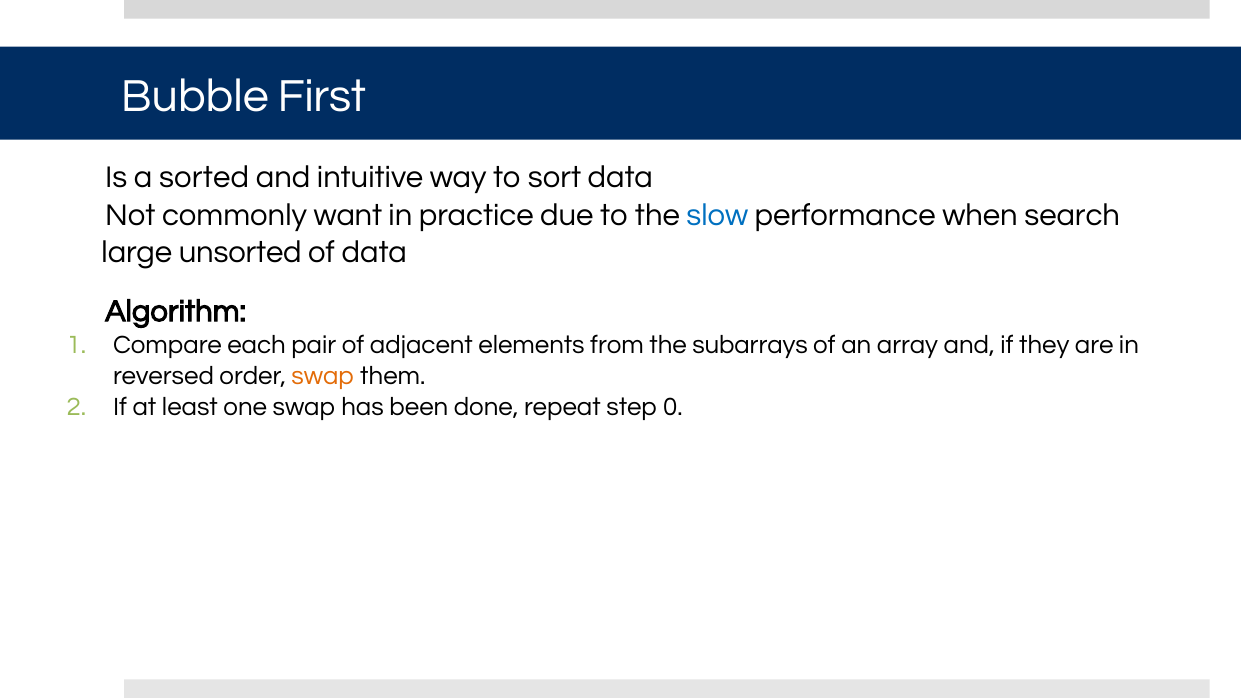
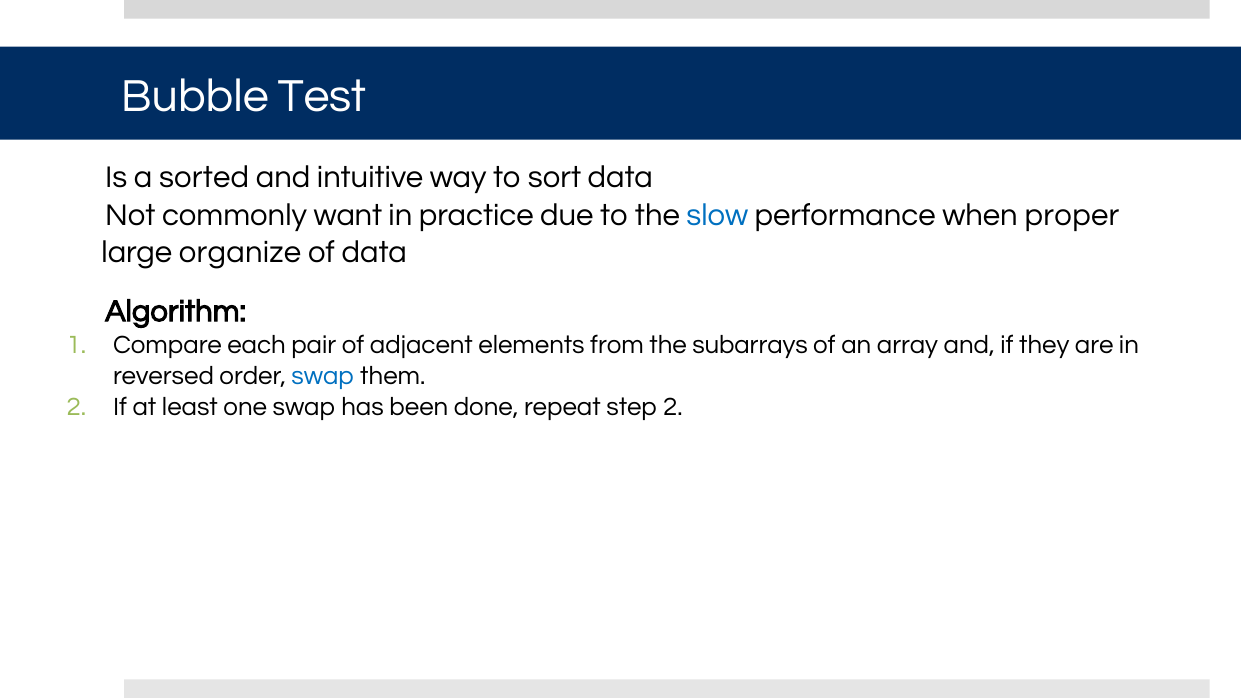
First: First -> Test
search: search -> proper
unsorted: unsorted -> organize
swap at (323, 376) colour: orange -> blue
step 0: 0 -> 2
